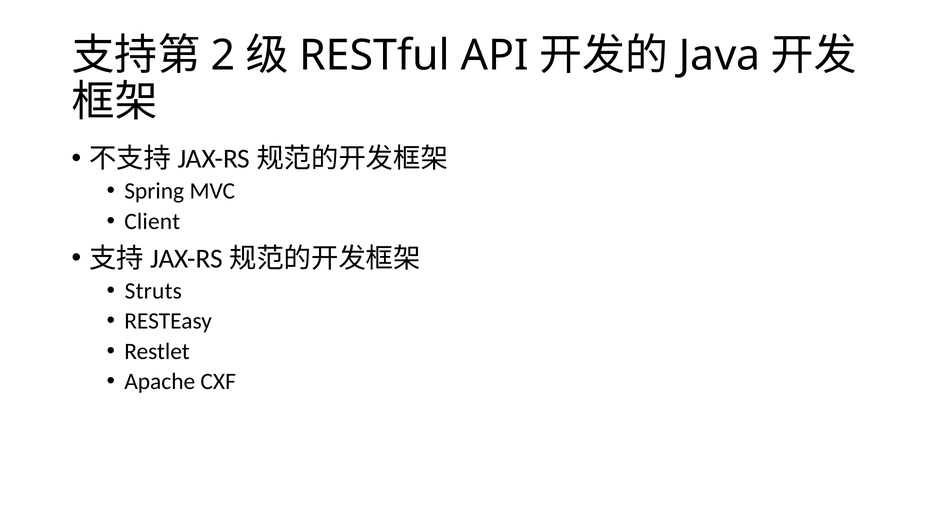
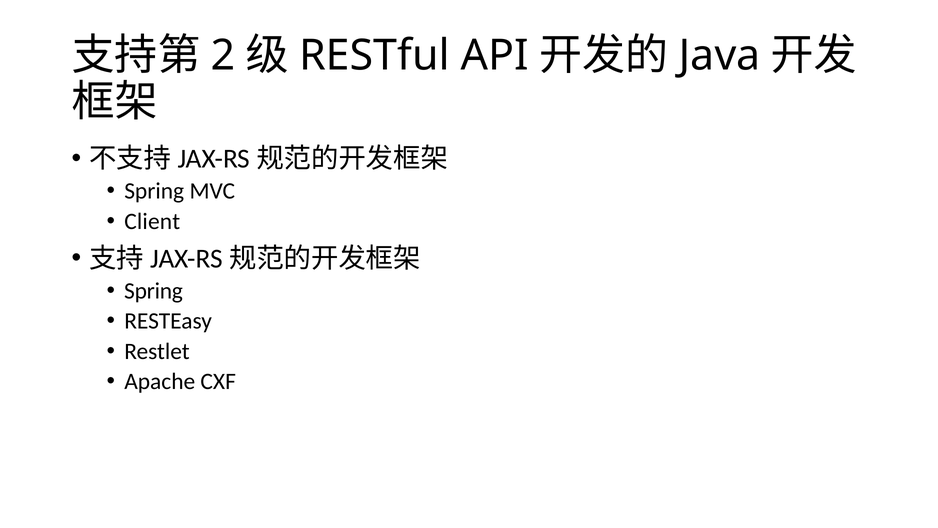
Struts at (153, 291): Struts -> Spring
